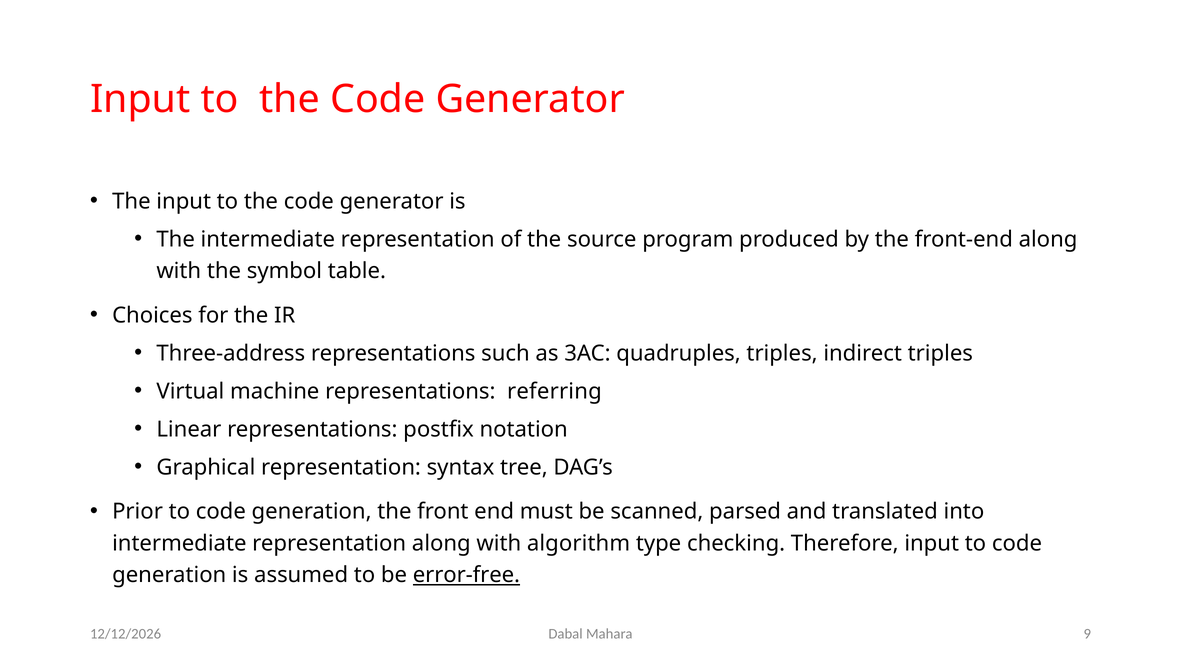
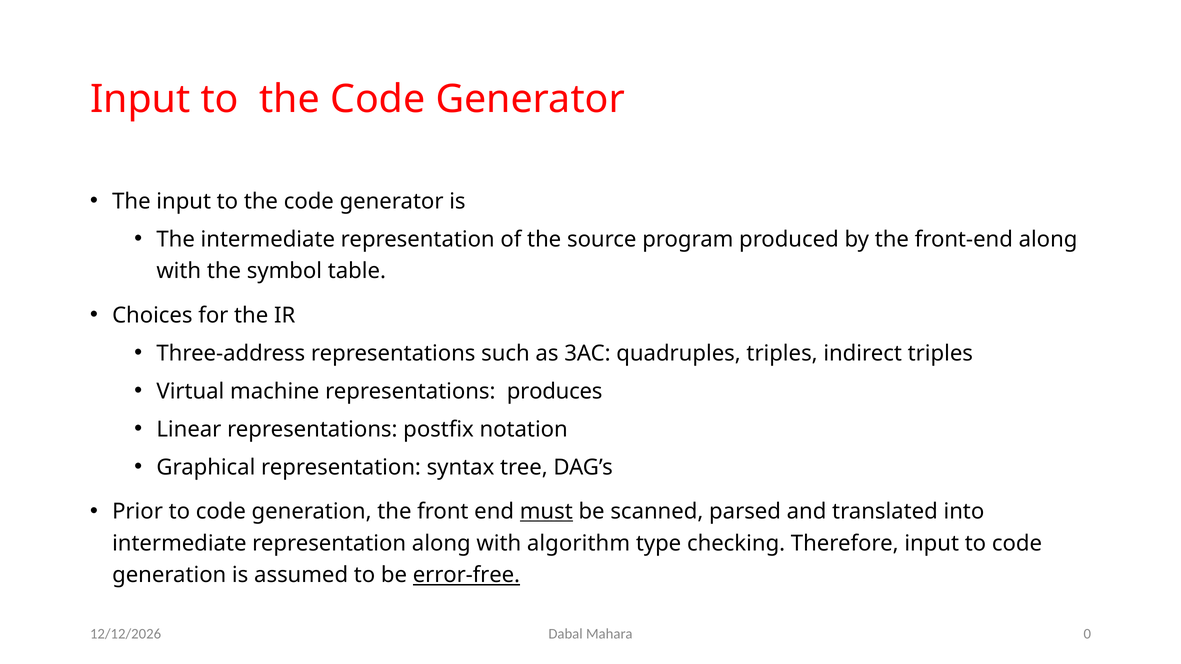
referring: referring -> produces
must underline: none -> present
9: 9 -> 0
